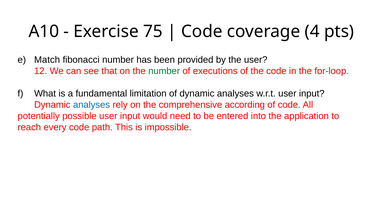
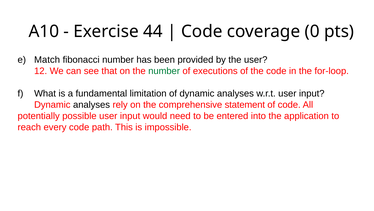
75: 75 -> 44
4: 4 -> 0
analyses at (92, 104) colour: blue -> black
according: according -> statement
